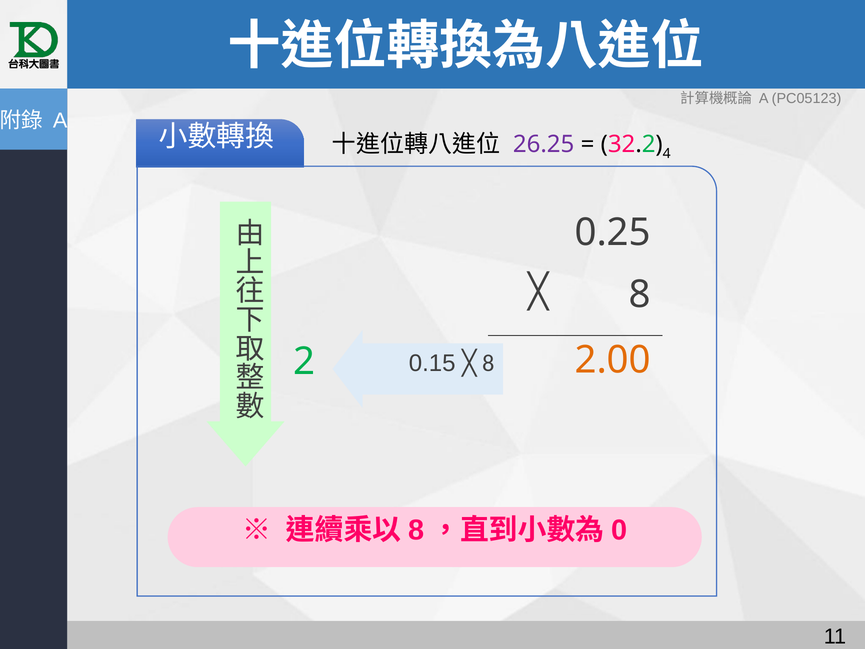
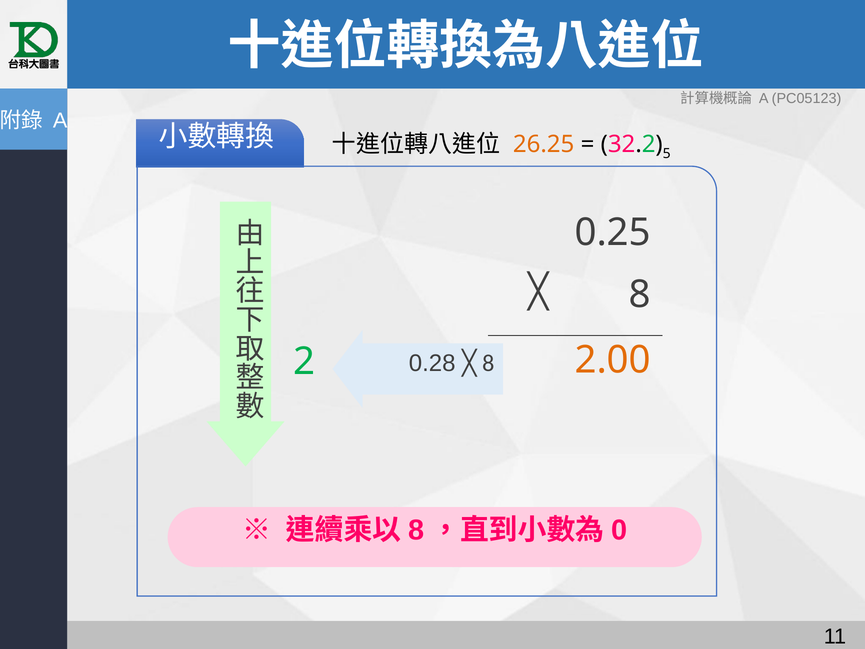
26.25 colour: purple -> orange
4: 4 -> 5
0.15: 0.15 -> 0.28
